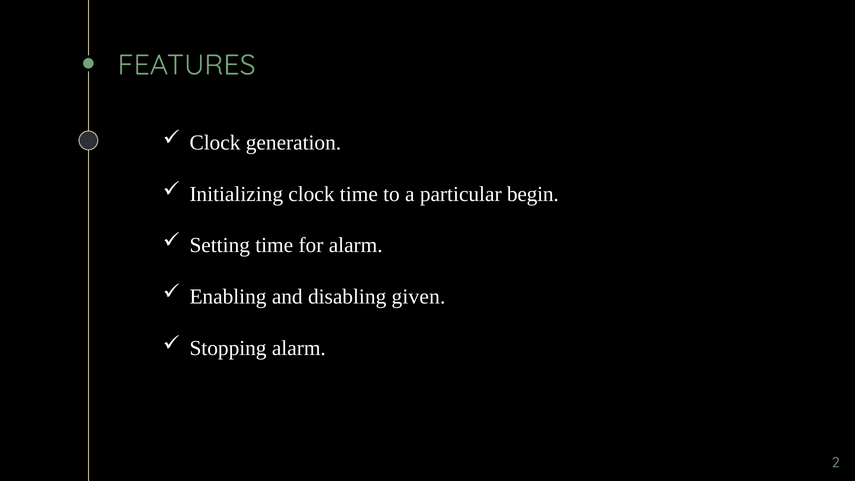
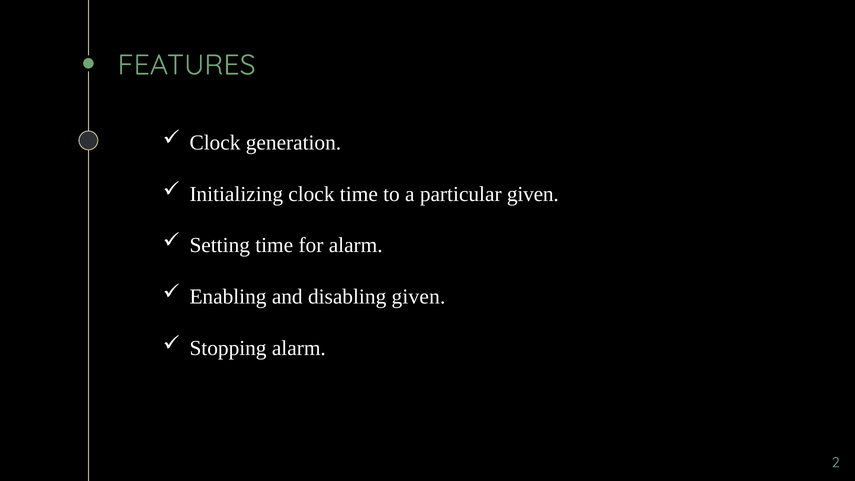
particular begin: begin -> given
